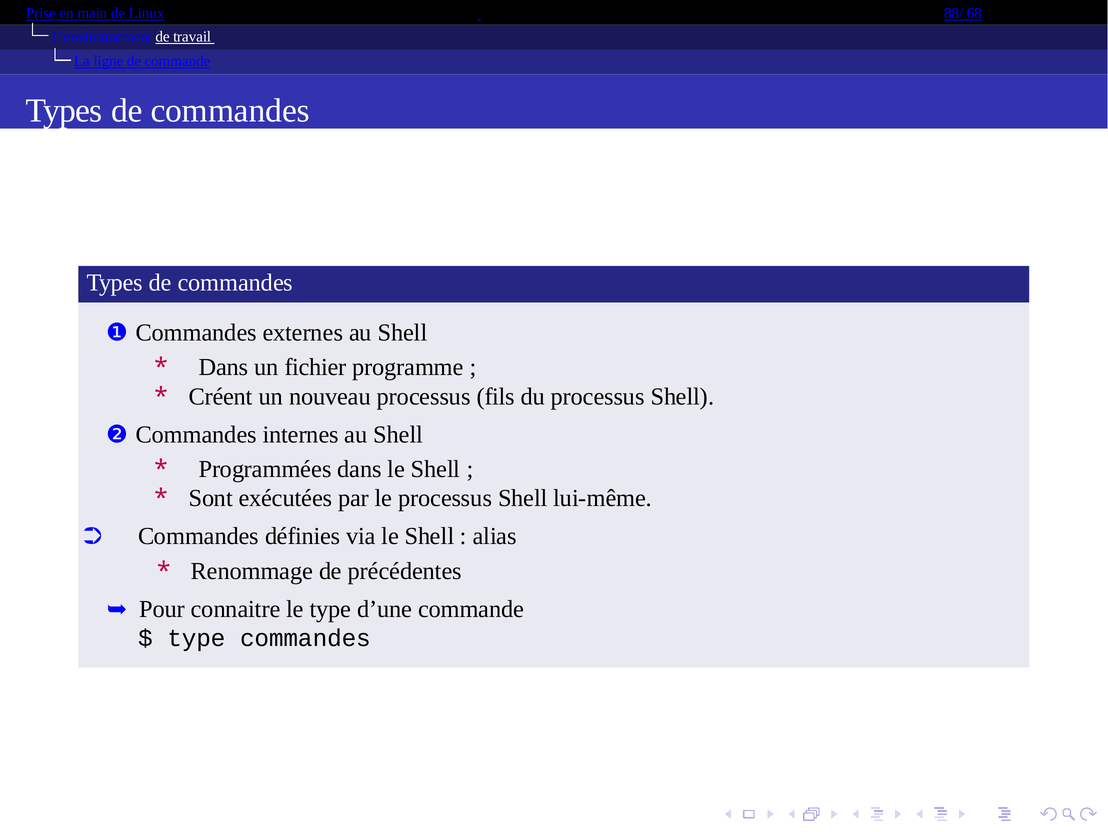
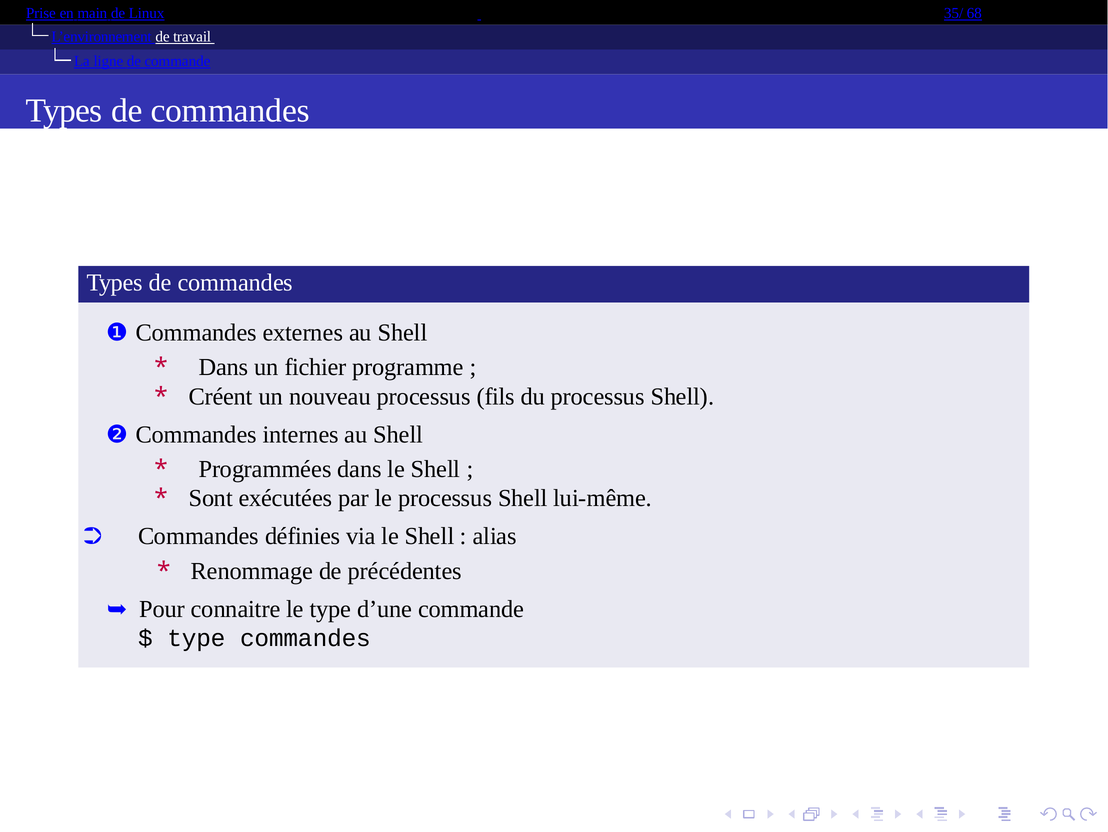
88/: 88/ -> 35/
